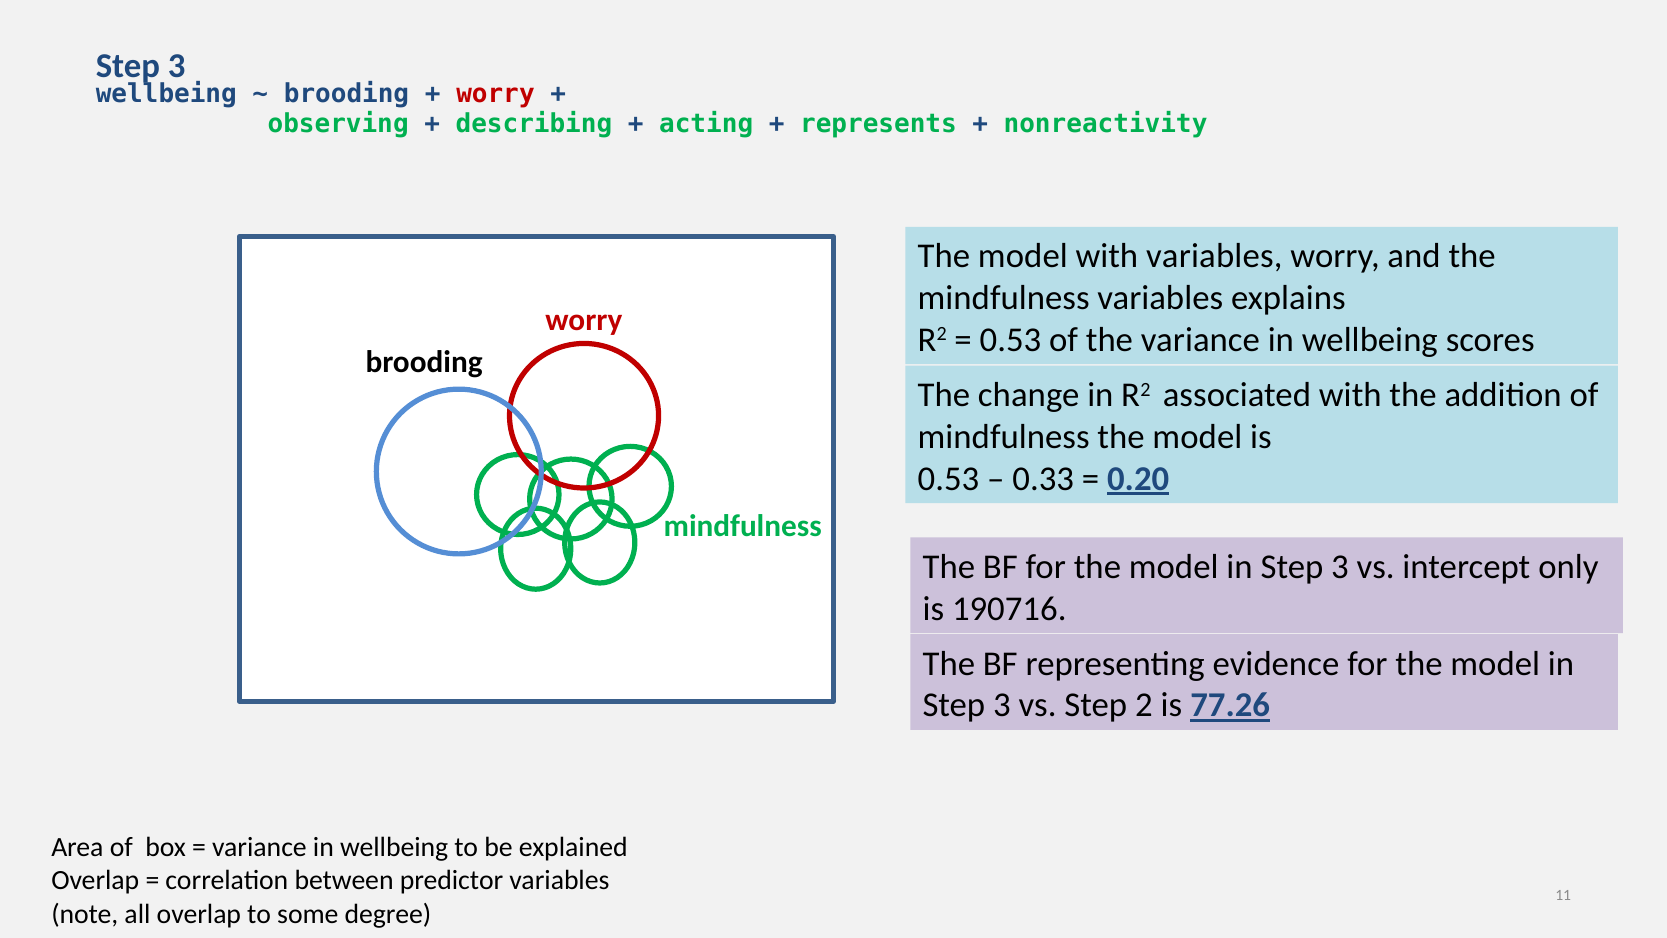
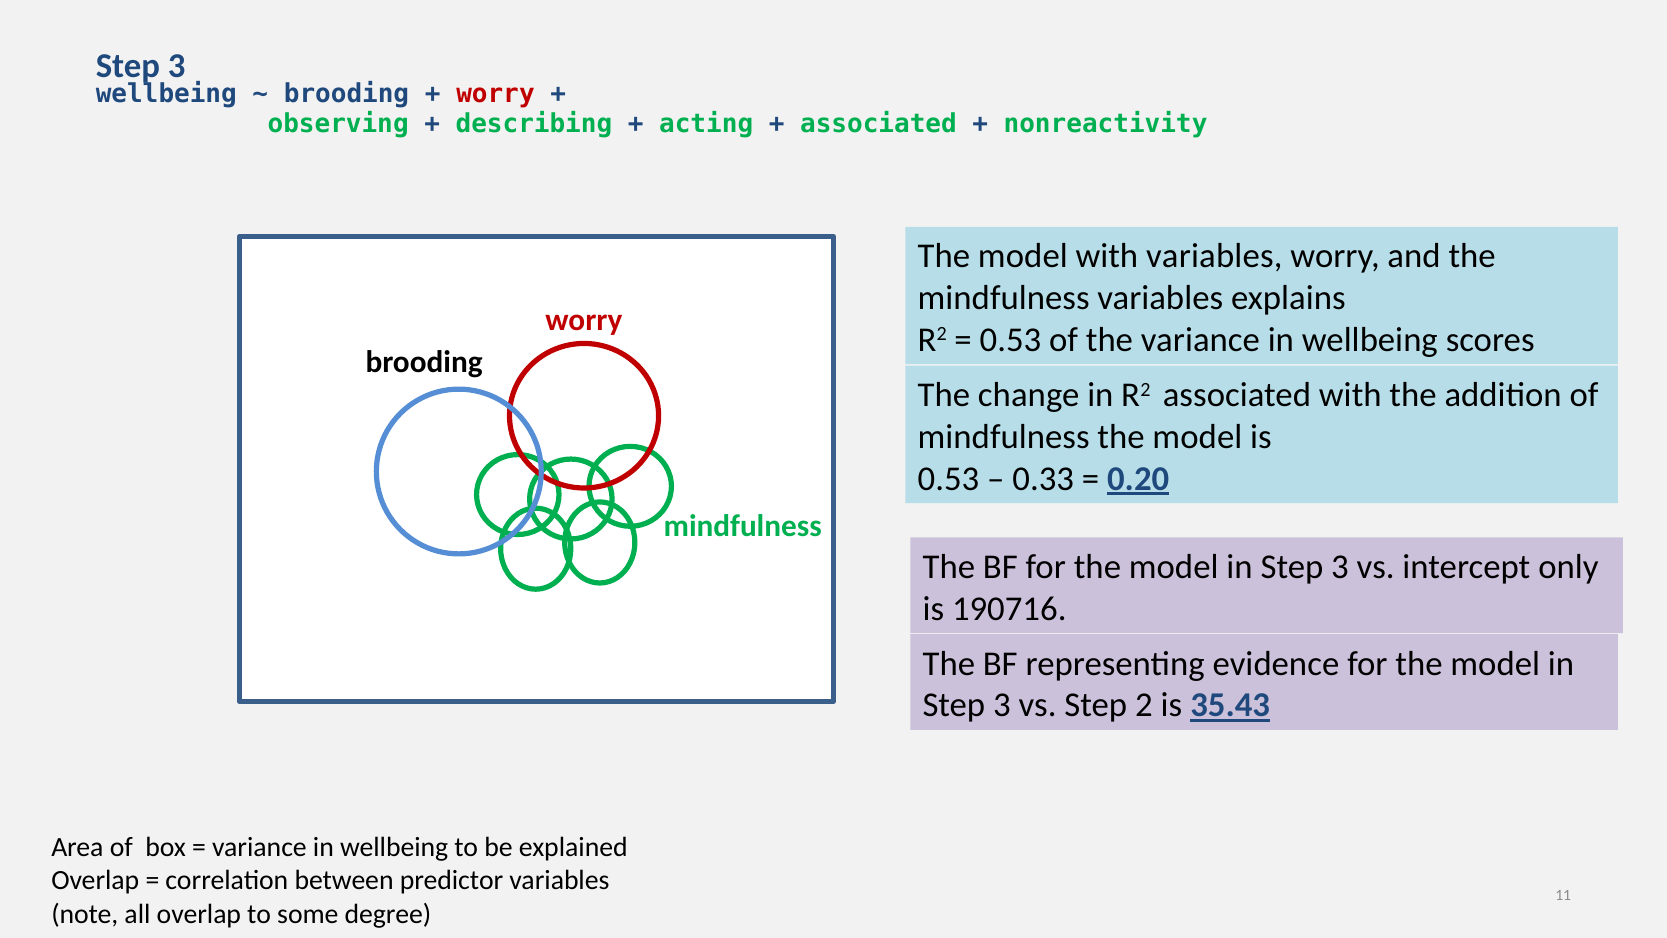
represents at (878, 124): represents -> associated
77.26: 77.26 -> 35.43
